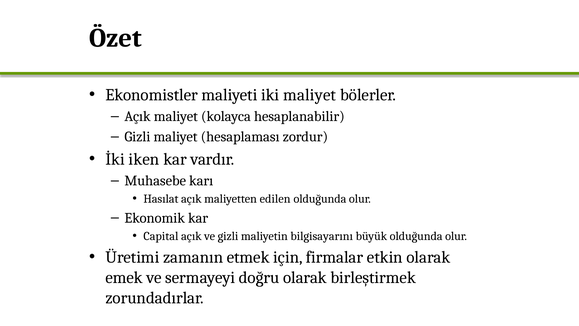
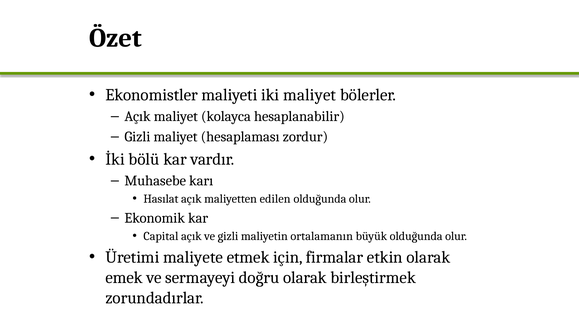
iken: iken -> bölü
bilgisayarını: bilgisayarını -> ortalamanın
zamanın: zamanın -> maliyete
